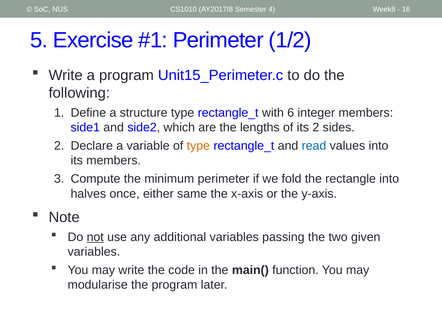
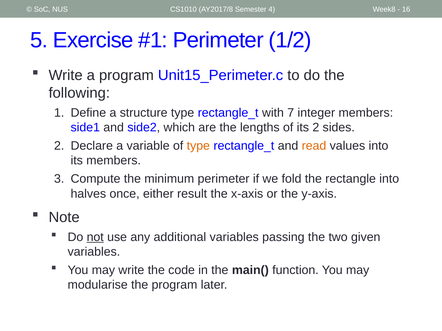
6: 6 -> 7
read colour: blue -> orange
same: same -> result
